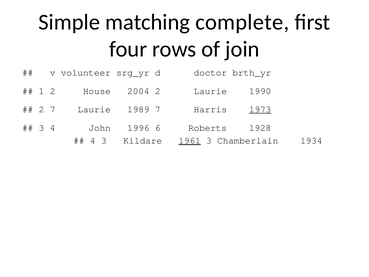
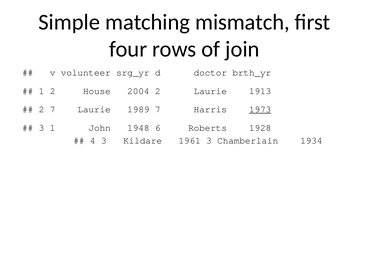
complete: complete -> mismatch
1990: 1990 -> 1913
3 4: 4 -> 1
1996: 1996 -> 1948
1961 underline: present -> none
